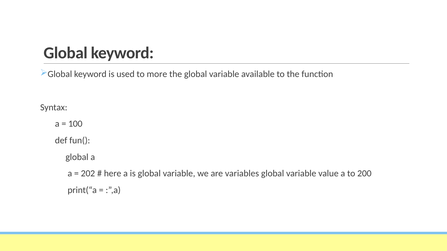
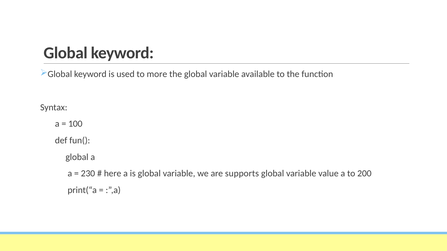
202: 202 -> 230
variables: variables -> supports
